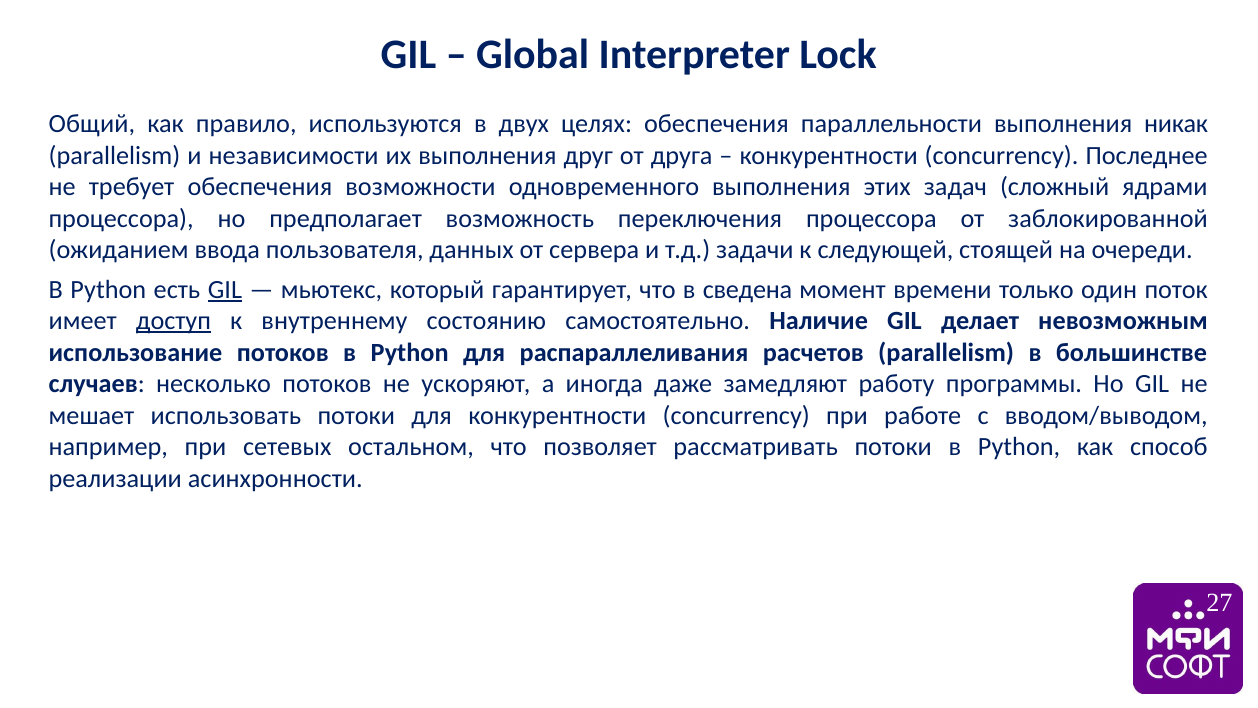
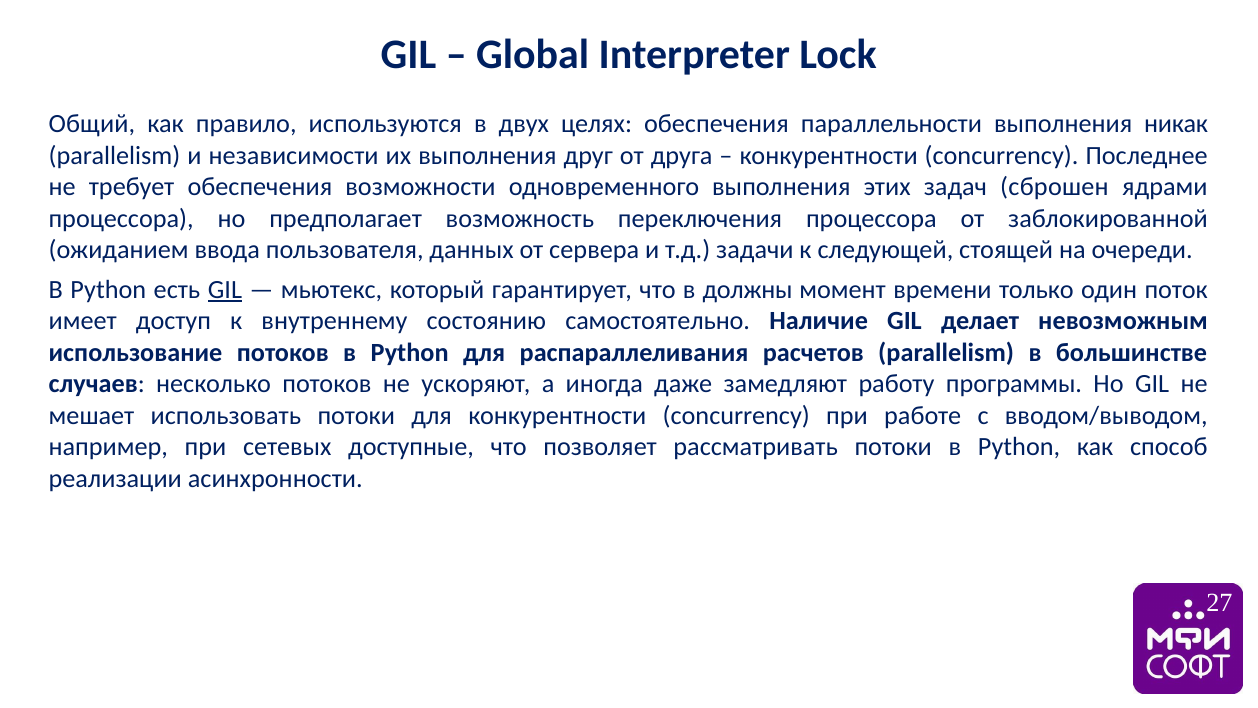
сложный: сложный -> сброшен
сведена: сведена -> должны
доступ underline: present -> none
остальном: остальном -> доступные
